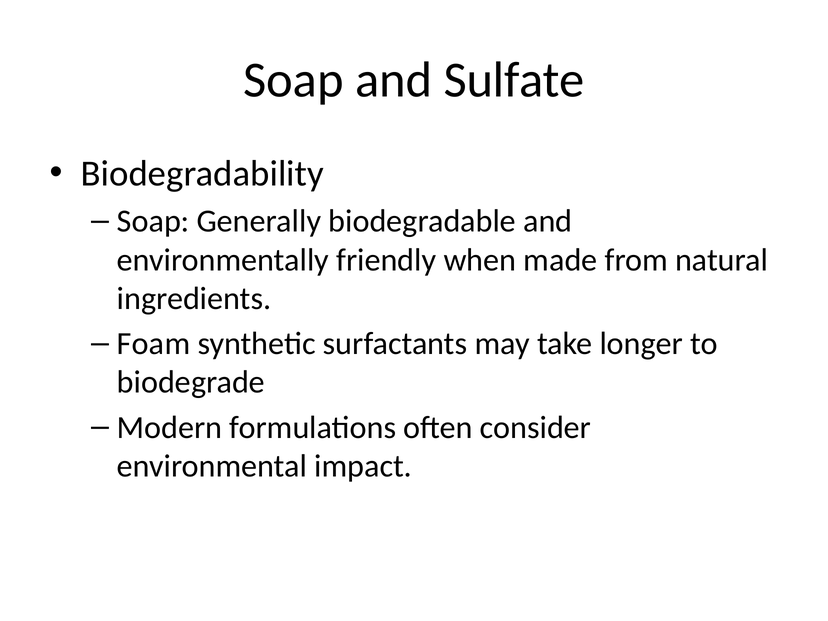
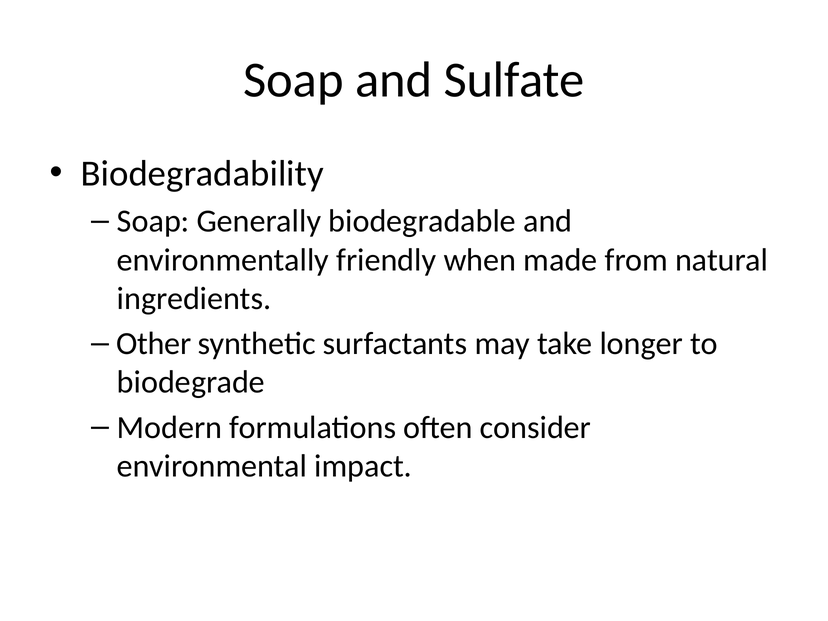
Foam: Foam -> Other
